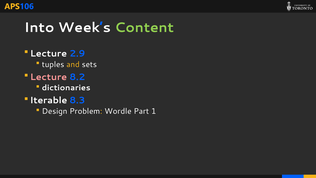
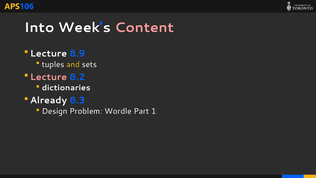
Content colour: light green -> pink
2.9: 2.9 -> 8.9
Iterable: Iterable -> Already
